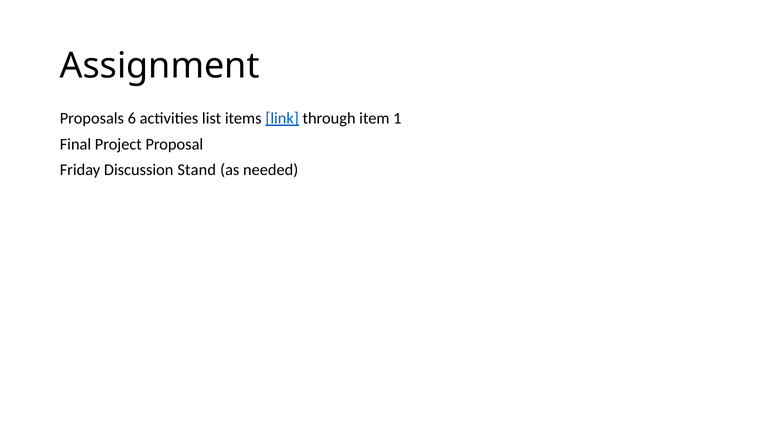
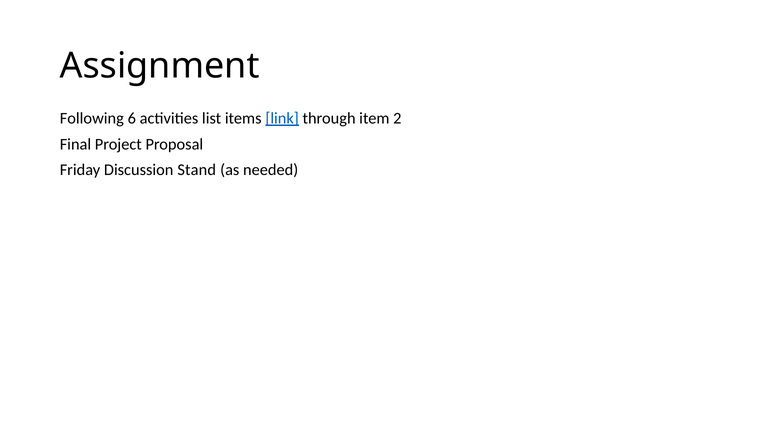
Proposals: Proposals -> Following
1: 1 -> 2
